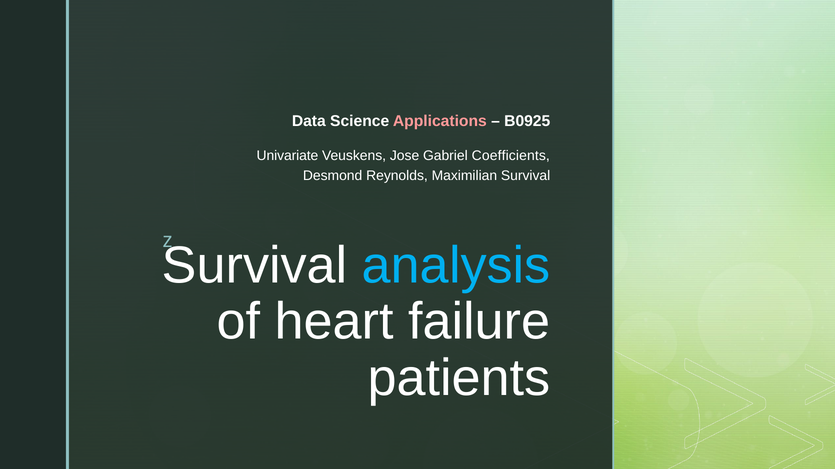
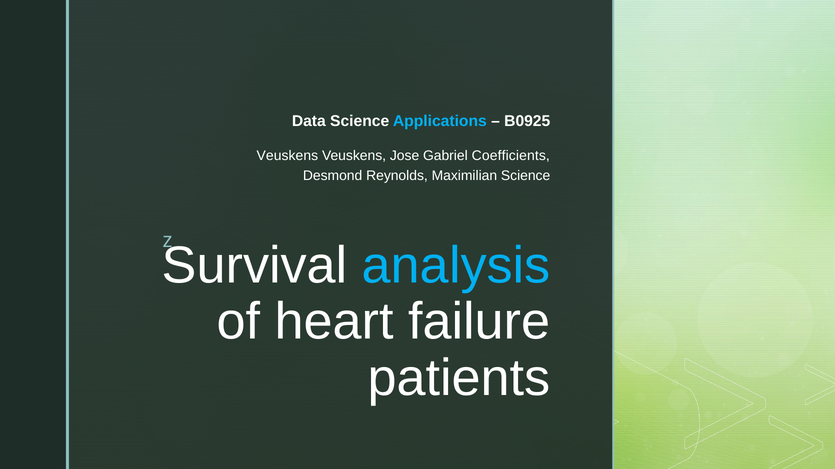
Applications colour: pink -> light blue
Univariate at (287, 156): Univariate -> Veuskens
Maximilian Survival: Survival -> Science
